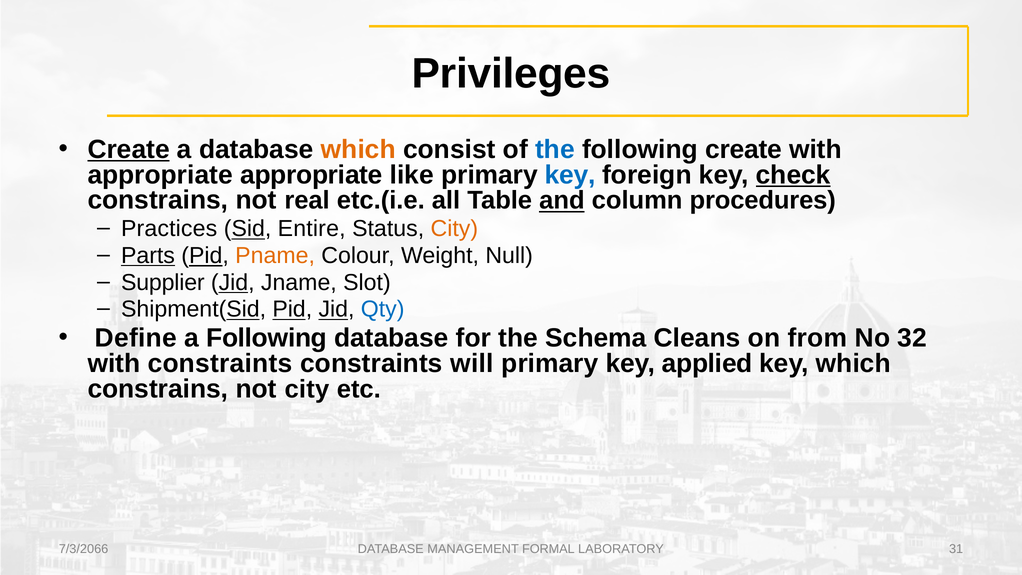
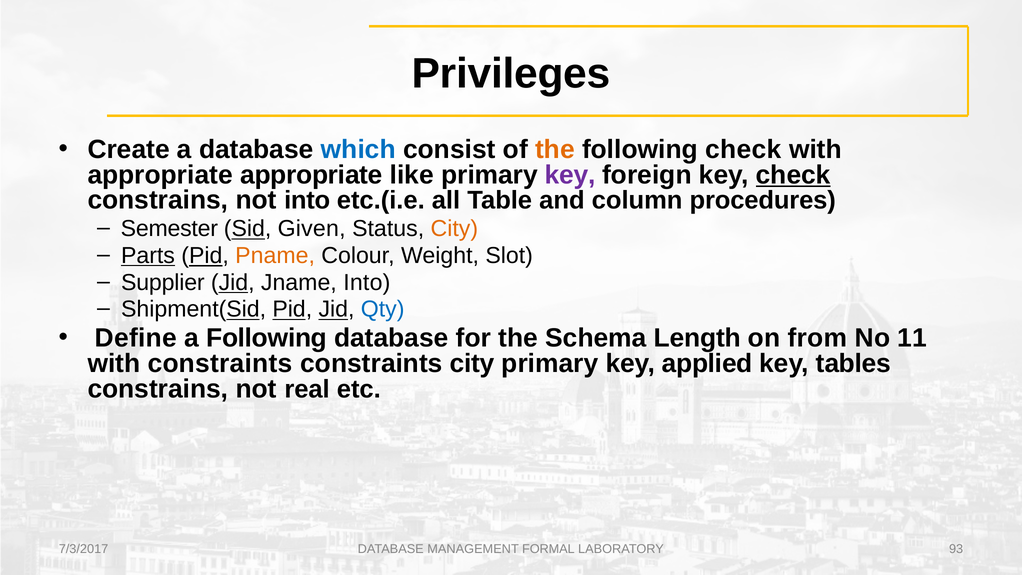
Create at (129, 150) underline: present -> none
which at (358, 150) colour: orange -> blue
the at (555, 150) colour: blue -> orange
following create: create -> check
key at (570, 175) colour: blue -> purple
not real: real -> into
and underline: present -> none
Practices: Practices -> Semester
Entire: Entire -> Given
Null: Null -> Slot
Jname Slot: Slot -> Into
Cleans: Cleans -> Length
32: 32 -> 11
constraints will: will -> city
key which: which -> tables
not city: city -> real
7/3/2066: 7/3/2066 -> 7/3/2017
31: 31 -> 93
